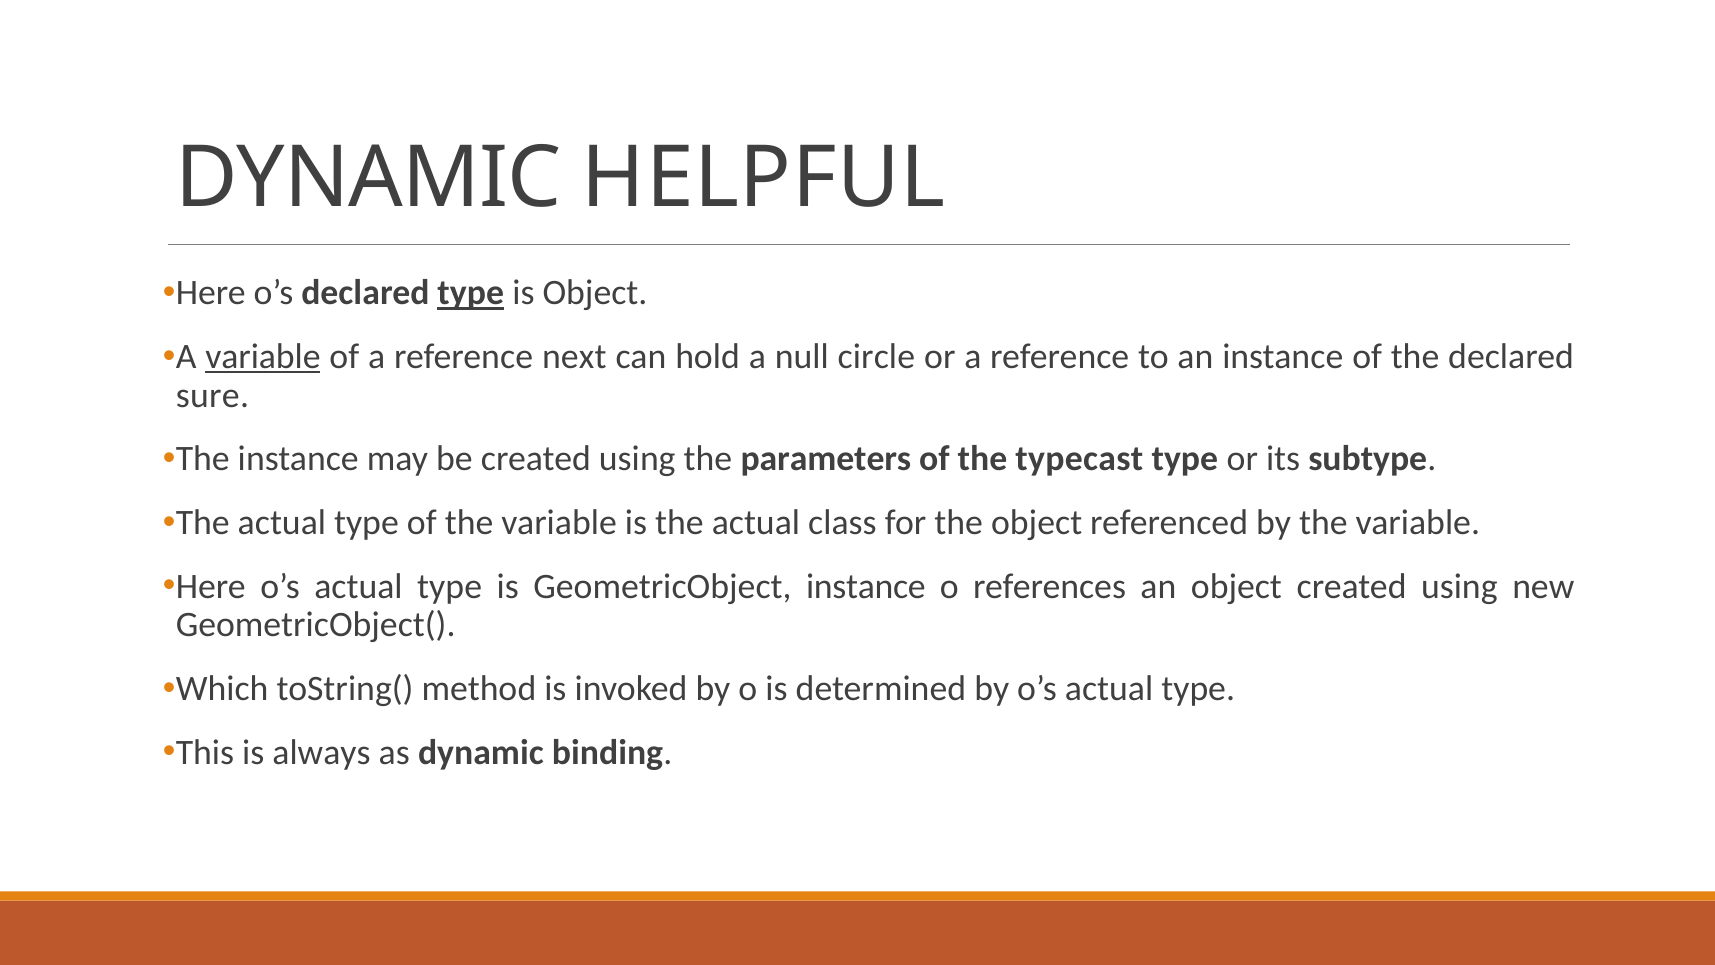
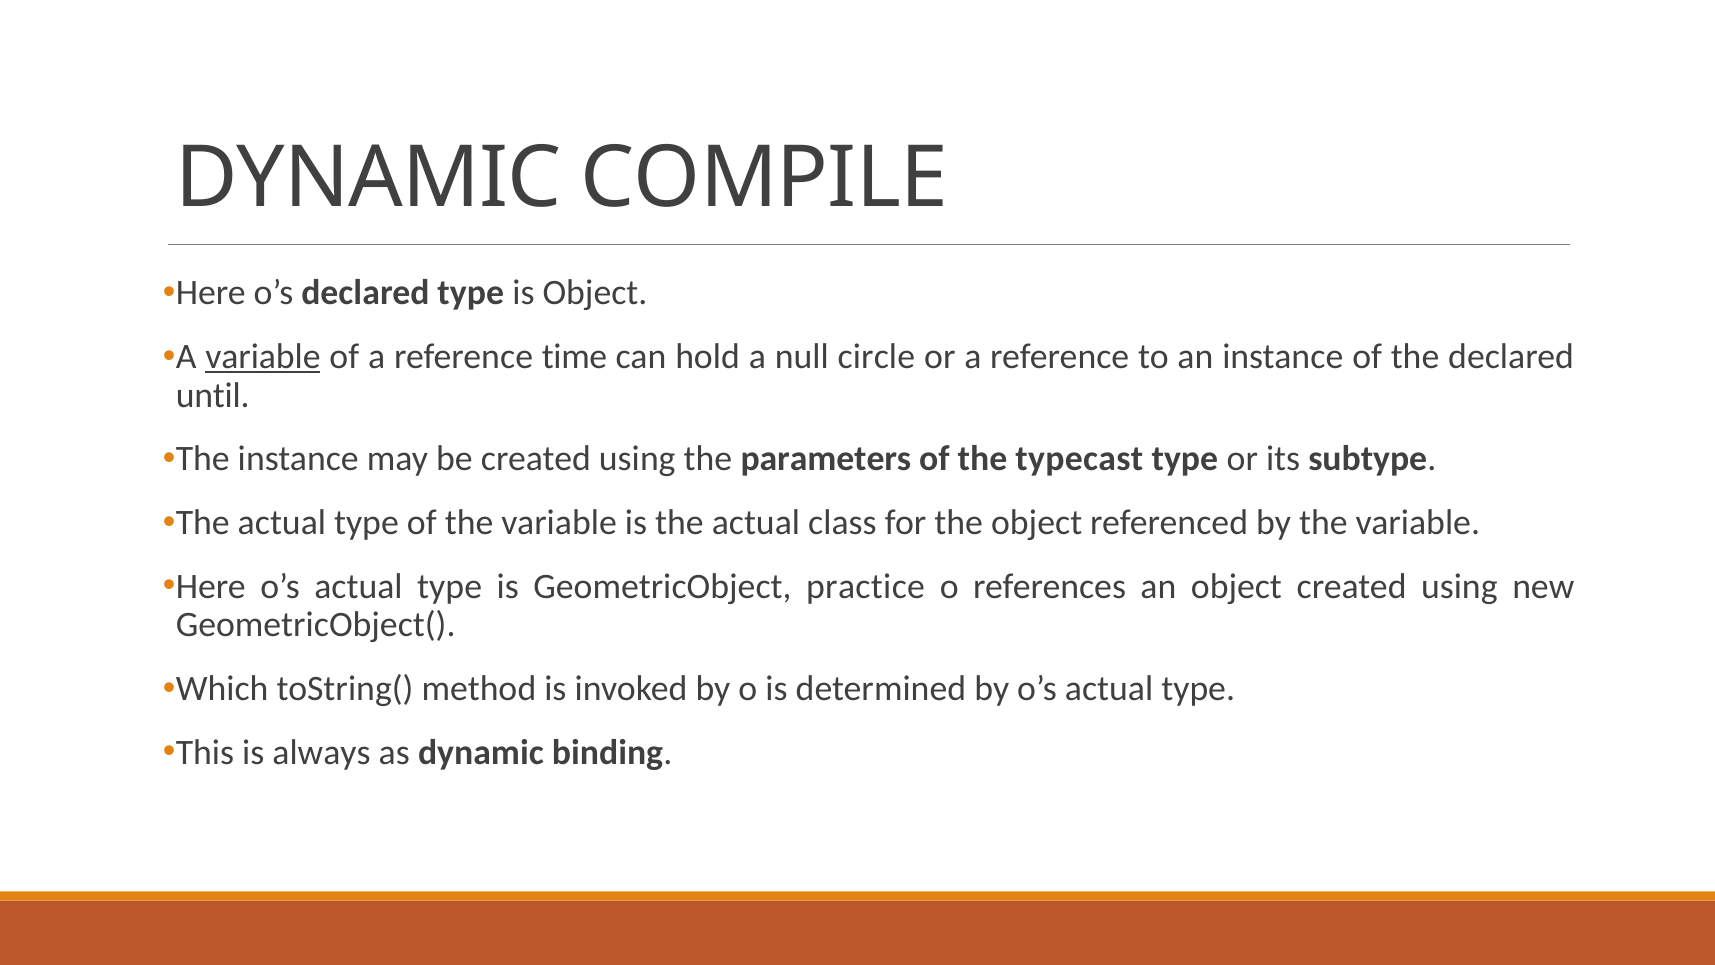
HELPFUL: HELPFUL -> COMPILE
type at (471, 293) underline: present -> none
next: next -> time
sure: sure -> until
GeometricObject instance: instance -> practice
